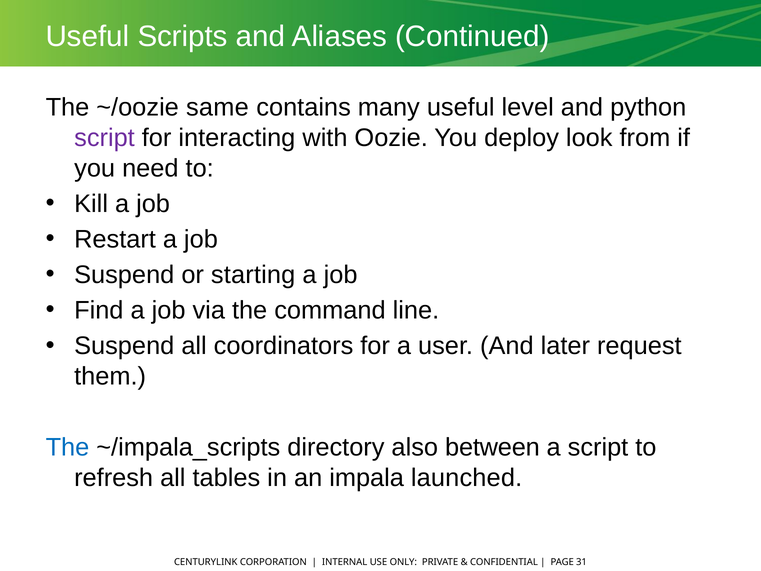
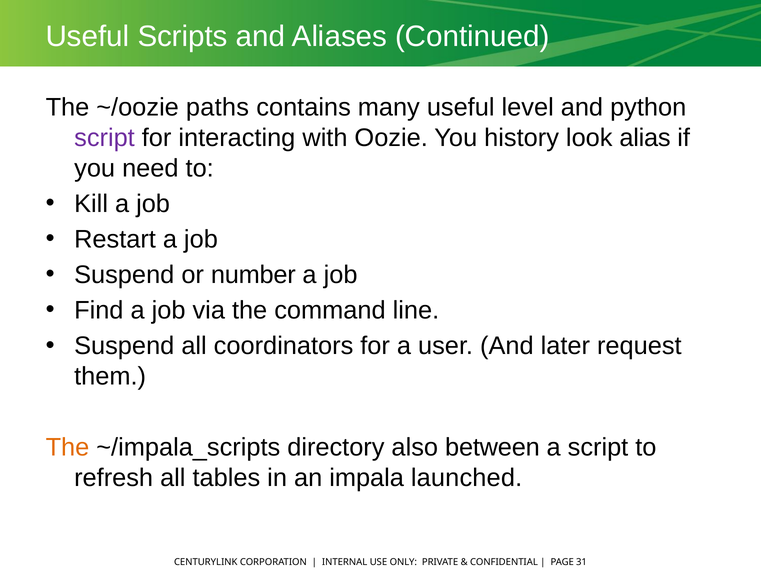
same: same -> paths
deploy: deploy -> history
from: from -> alias
starting: starting -> number
The at (67, 447) colour: blue -> orange
